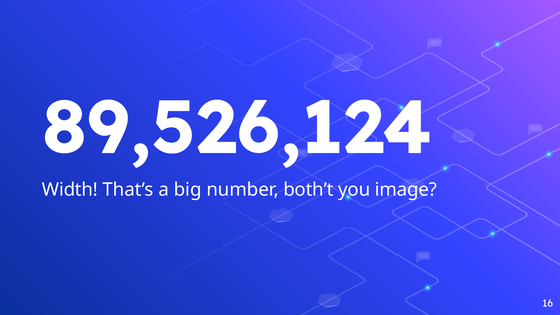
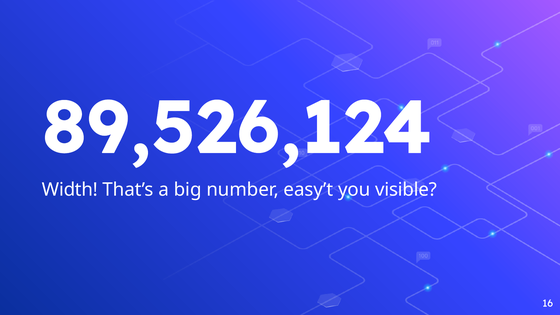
both’t: both’t -> easy’t
image: image -> visible
